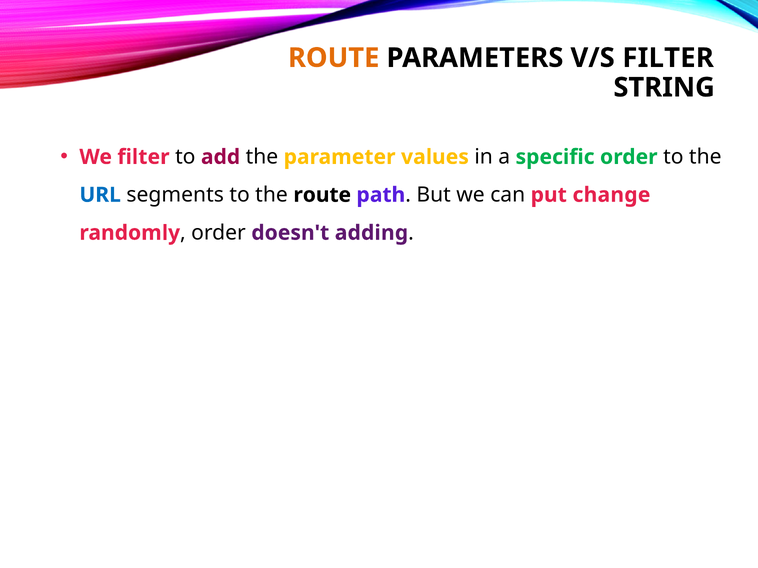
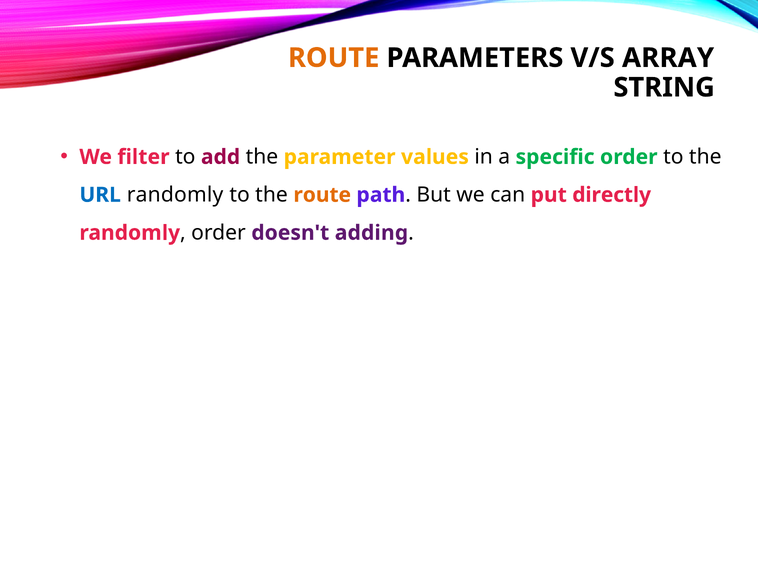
V/S FILTER: FILTER -> ARRAY
URL segments: segments -> randomly
route at (322, 195) colour: black -> orange
change: change -> directly
